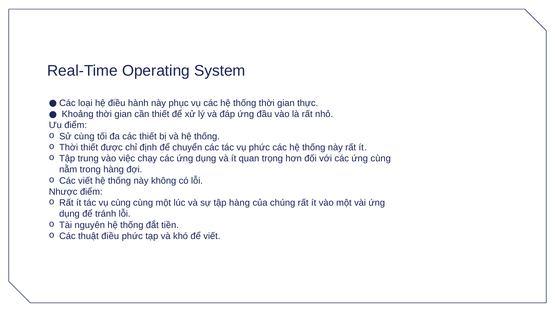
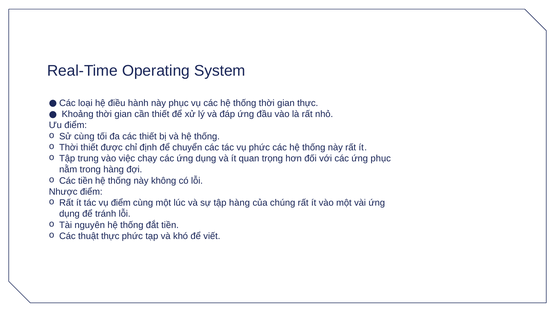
ứng cùng: cùng -> phục
Các viết: viết -> tiền
vụ cùng: cùng -> điểm
thuật điều: điều -> thực
